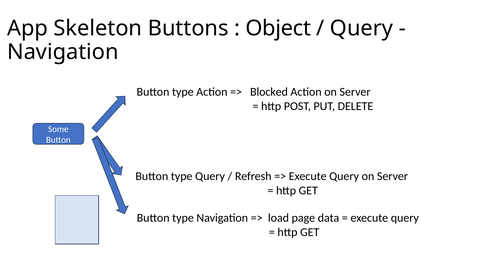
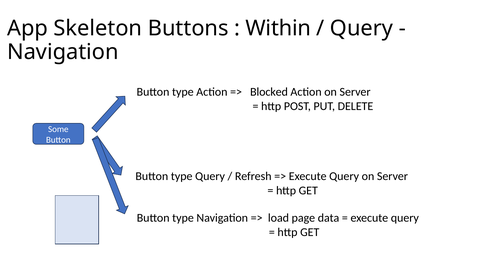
Object: Object -> Within
